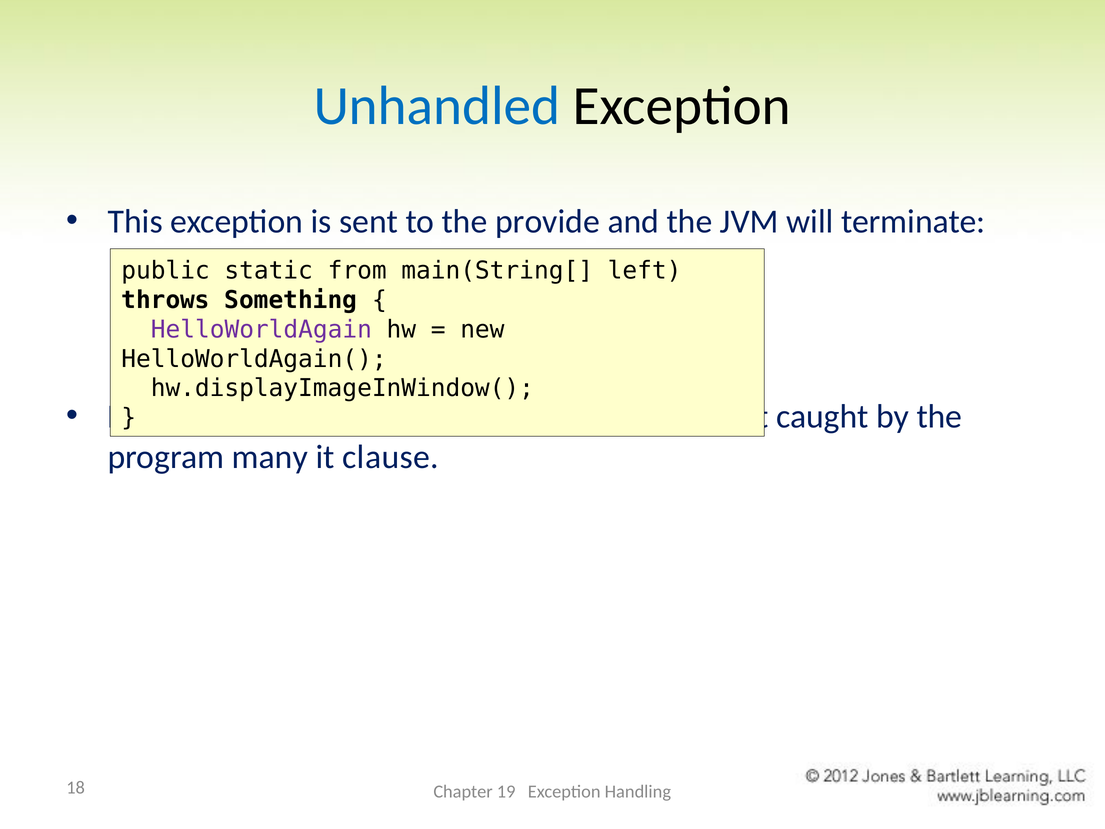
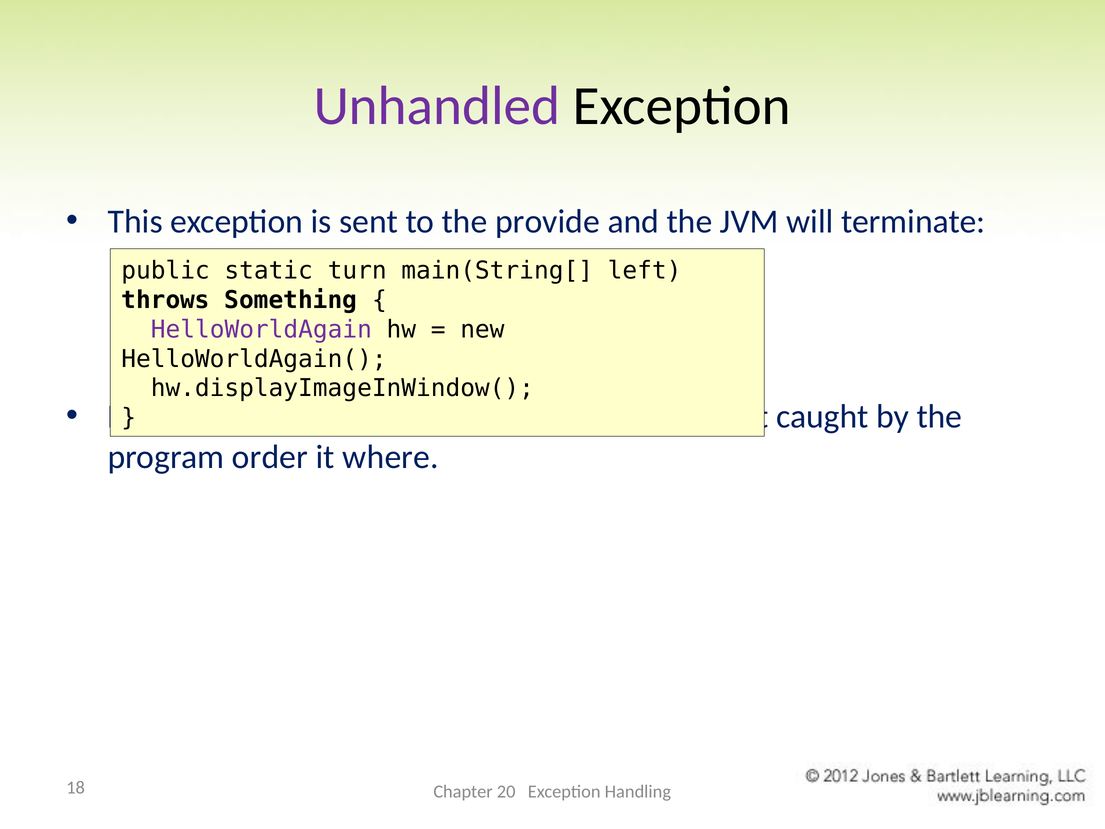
Unhandled at (437, 106) colour: blue -> purple
from: from -> turn
many: many -> order
clause: clause -> where
19: 19 -> 20
